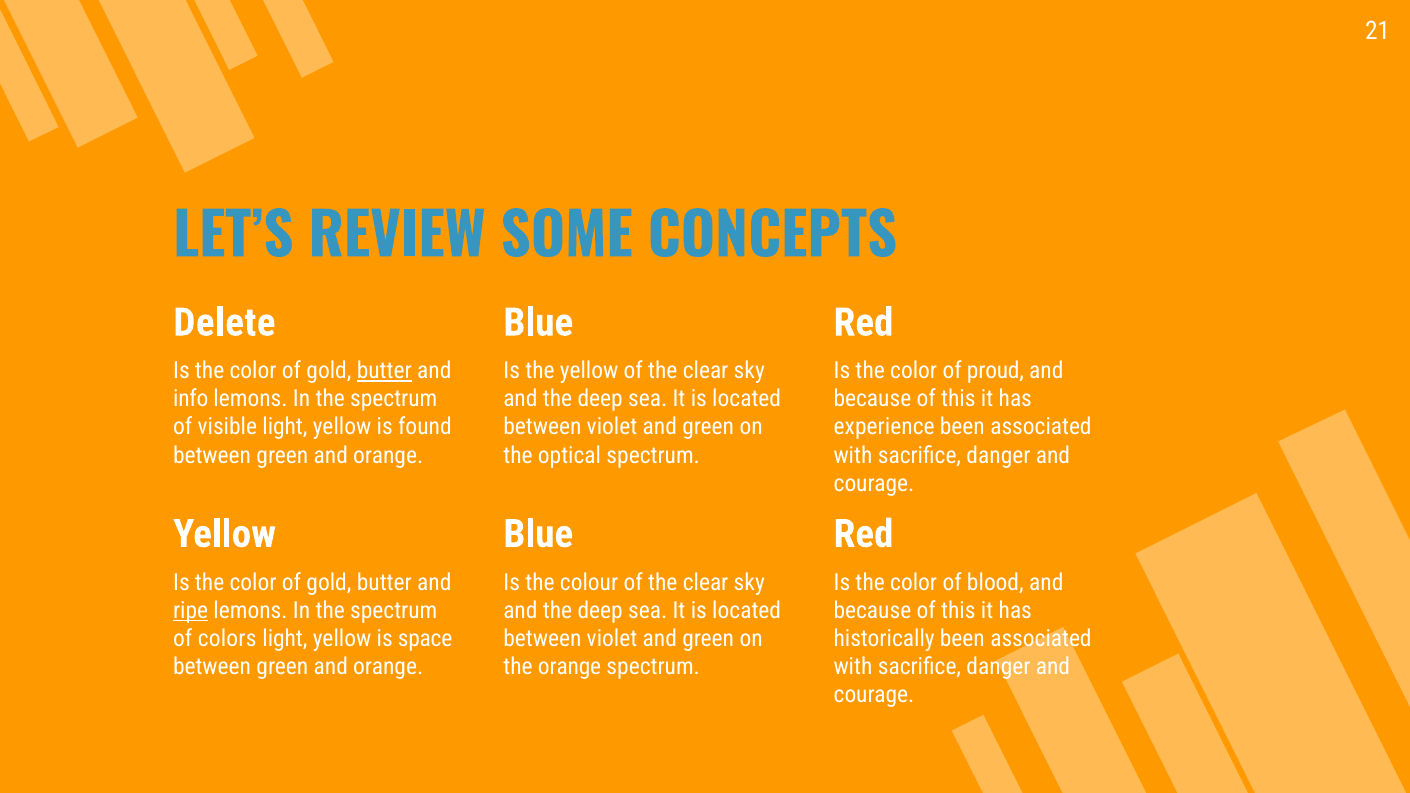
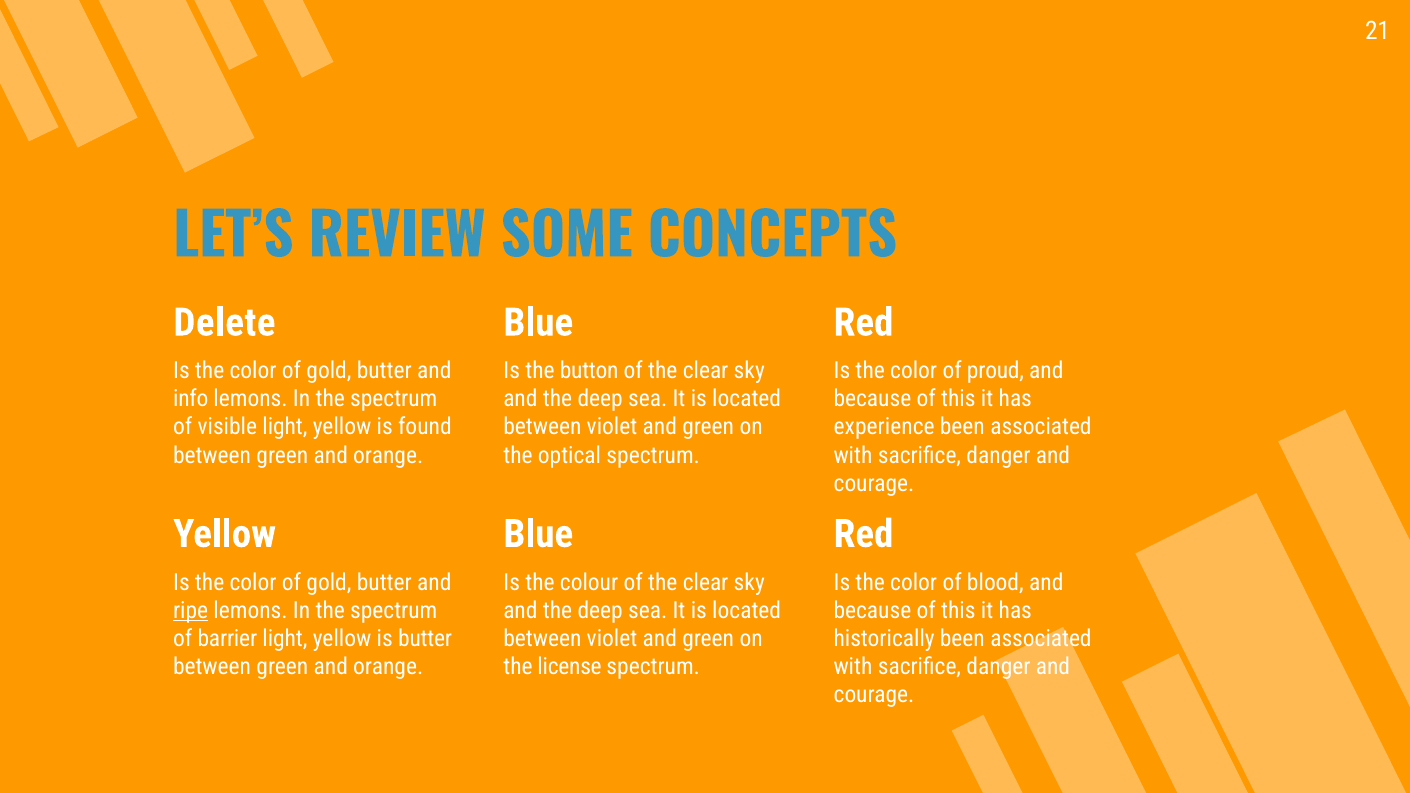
butter at (384, 371) underline: present -> none
the yellow: yellow -> button
colors: colors -> barrier
is space: space -> butter
the orange: orange -> license
